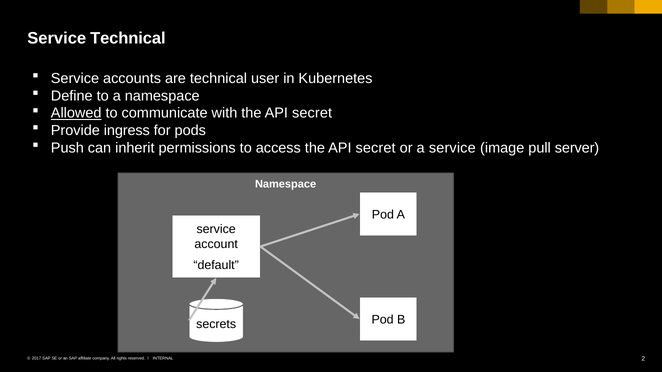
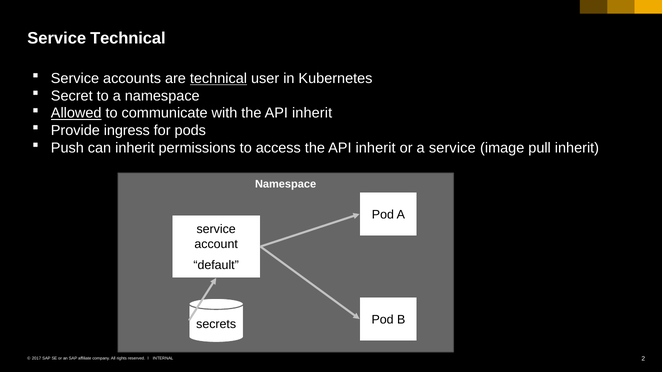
technical at (218, 79) underline: none -> present
Define: Define -> Secret
with the API secret: secret -> inherit
access the API secret: secret -> inherit
pull server: server -> inherit
